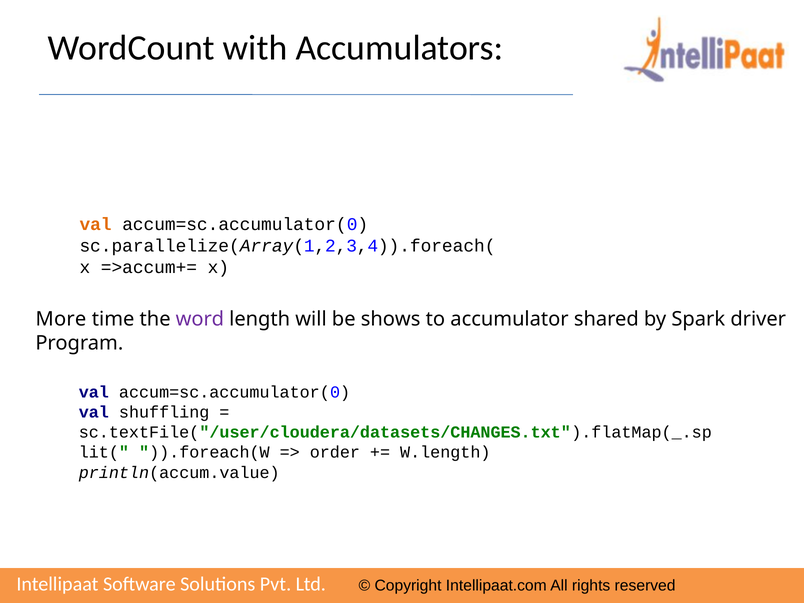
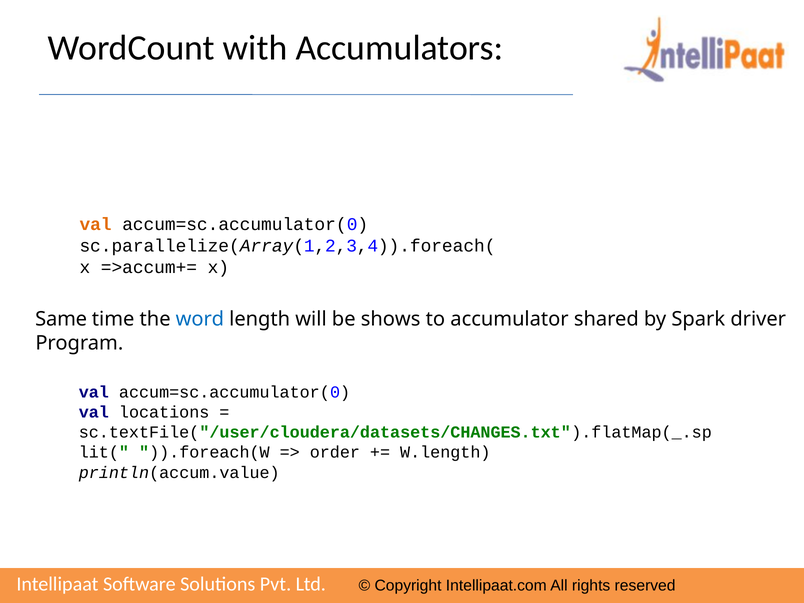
More: More -> Same
word colour: purple -> blue
shuffling: shuffling -> locations
